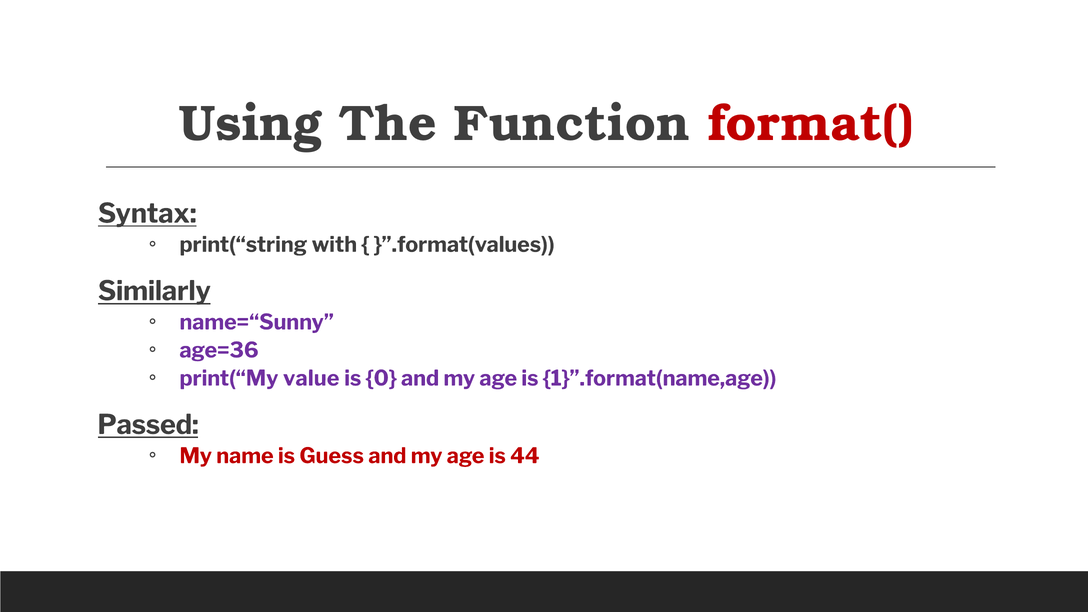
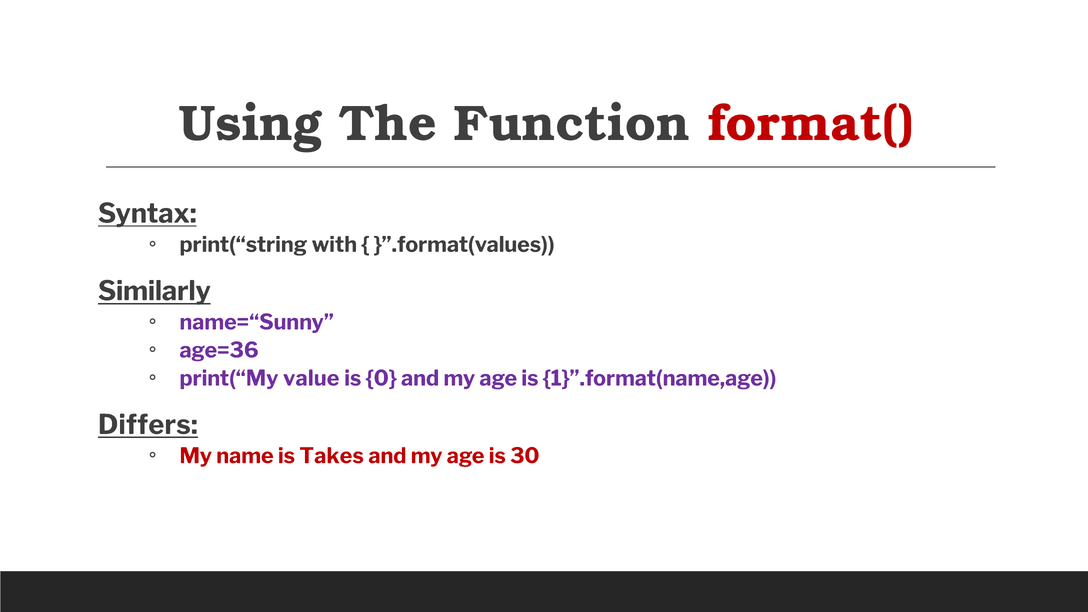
Passed: Passed -> Differs
Guess: Guess -> Takes
44: 44 -> 30
